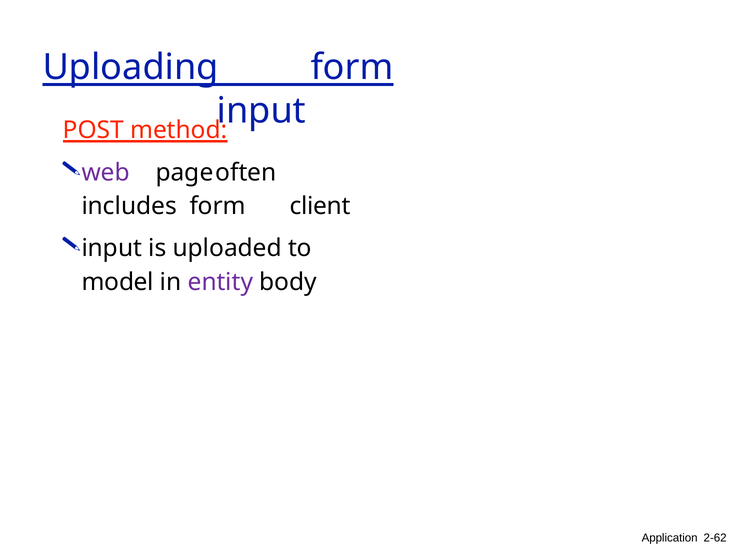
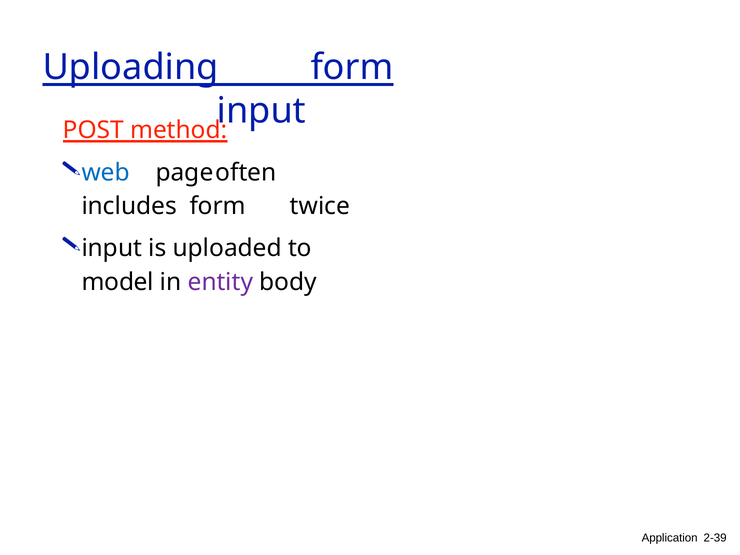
web colour: purple -> blue
client: client -> twice
2-62: 2-62 -> 2-39
